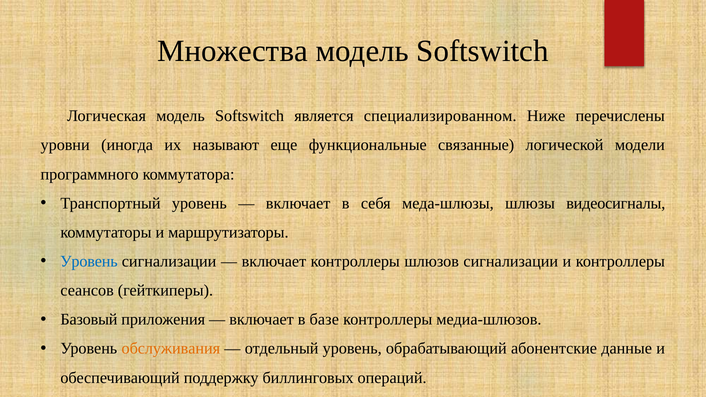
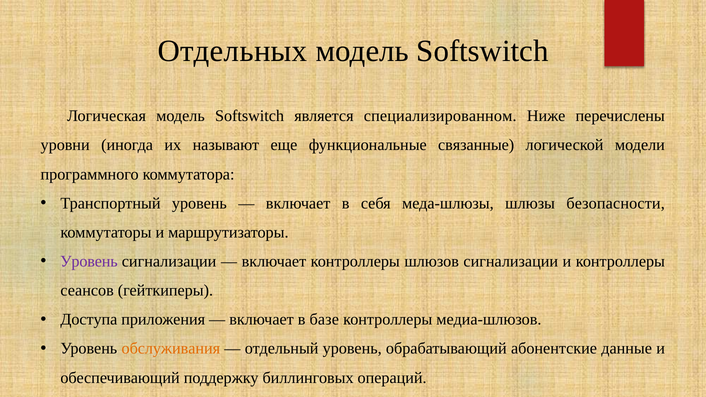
Множества: Множества -> Отдельных
видеосигналы: видеосигналы -> безопасности
Уровень at (89, 261) colour: blue -> purple
Базовый: Базовый -> Доступа
